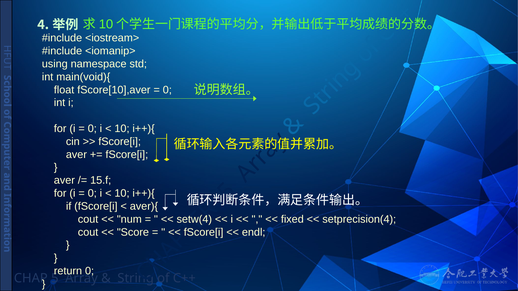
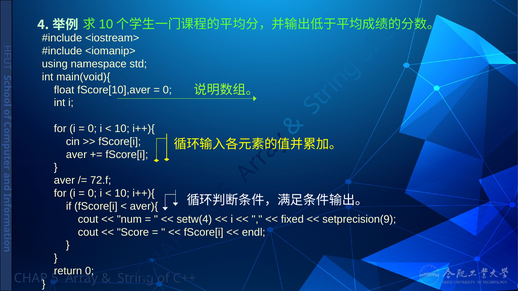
15.f: 15.f -> 72.f
setprecision(4: setprecision(4 -> setprecision(9
